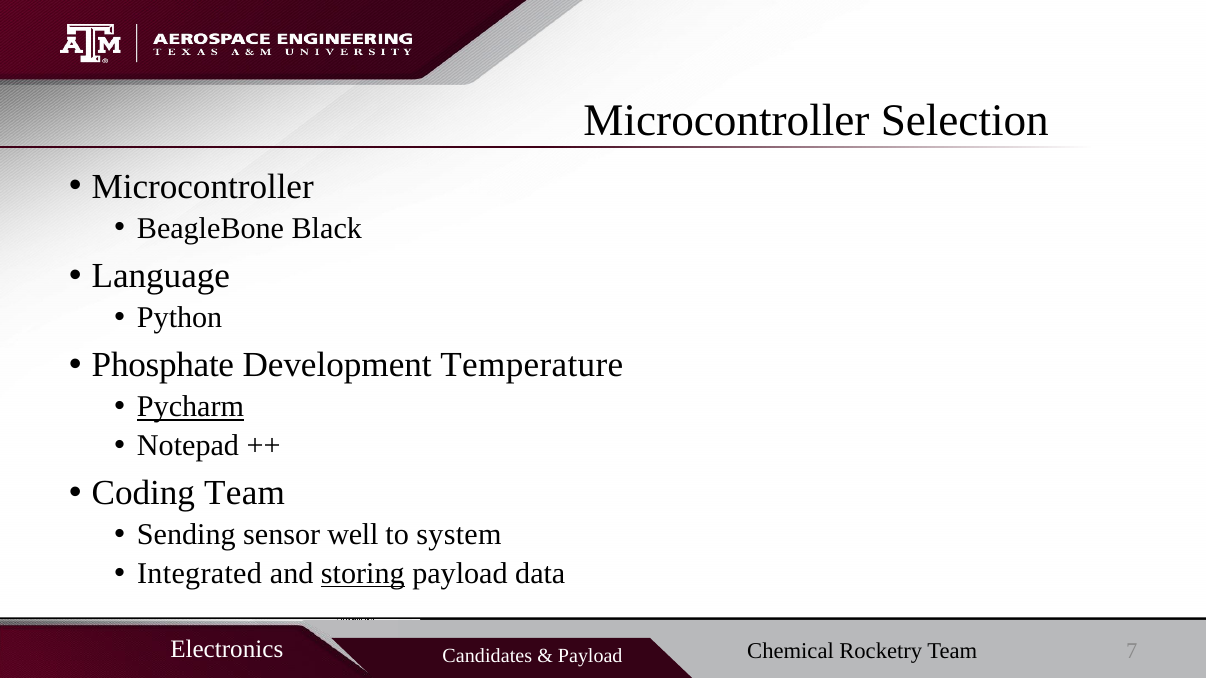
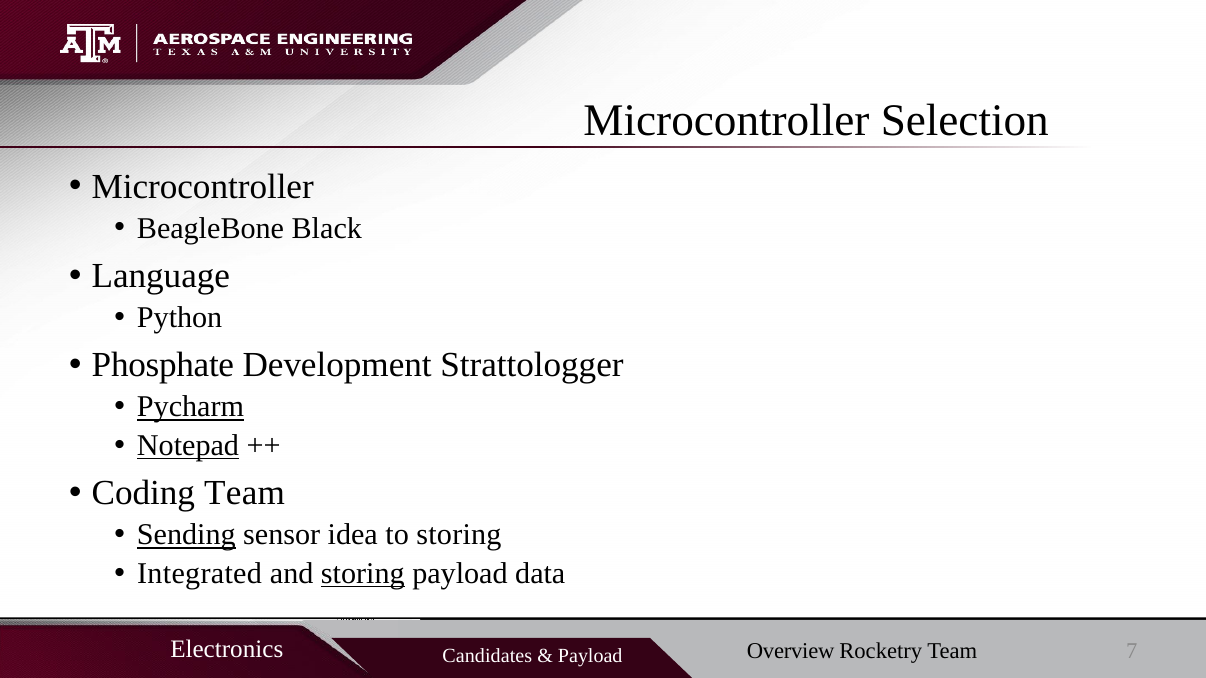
Temperature: Temperature -> Strattologger
Notepad underline: none -> present
Sending underline: none -> present
well: well -> idea
to system: system -> storing
Chemical: Chemical -> Overview
